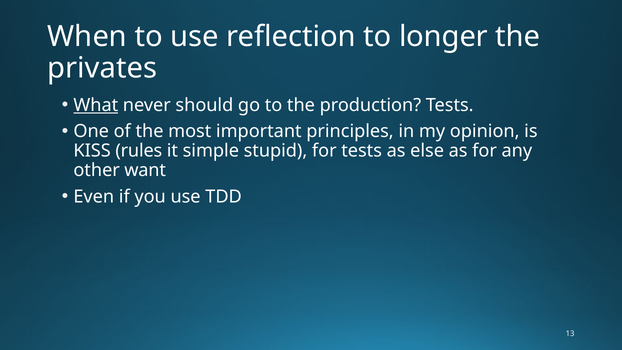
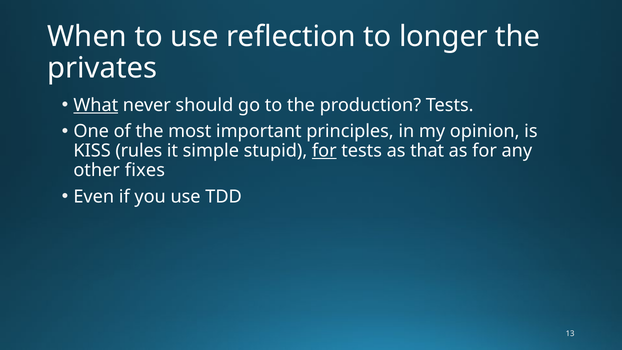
for at (324, 151) underline: none -> present
else: else -> that
want: want -> fixes
